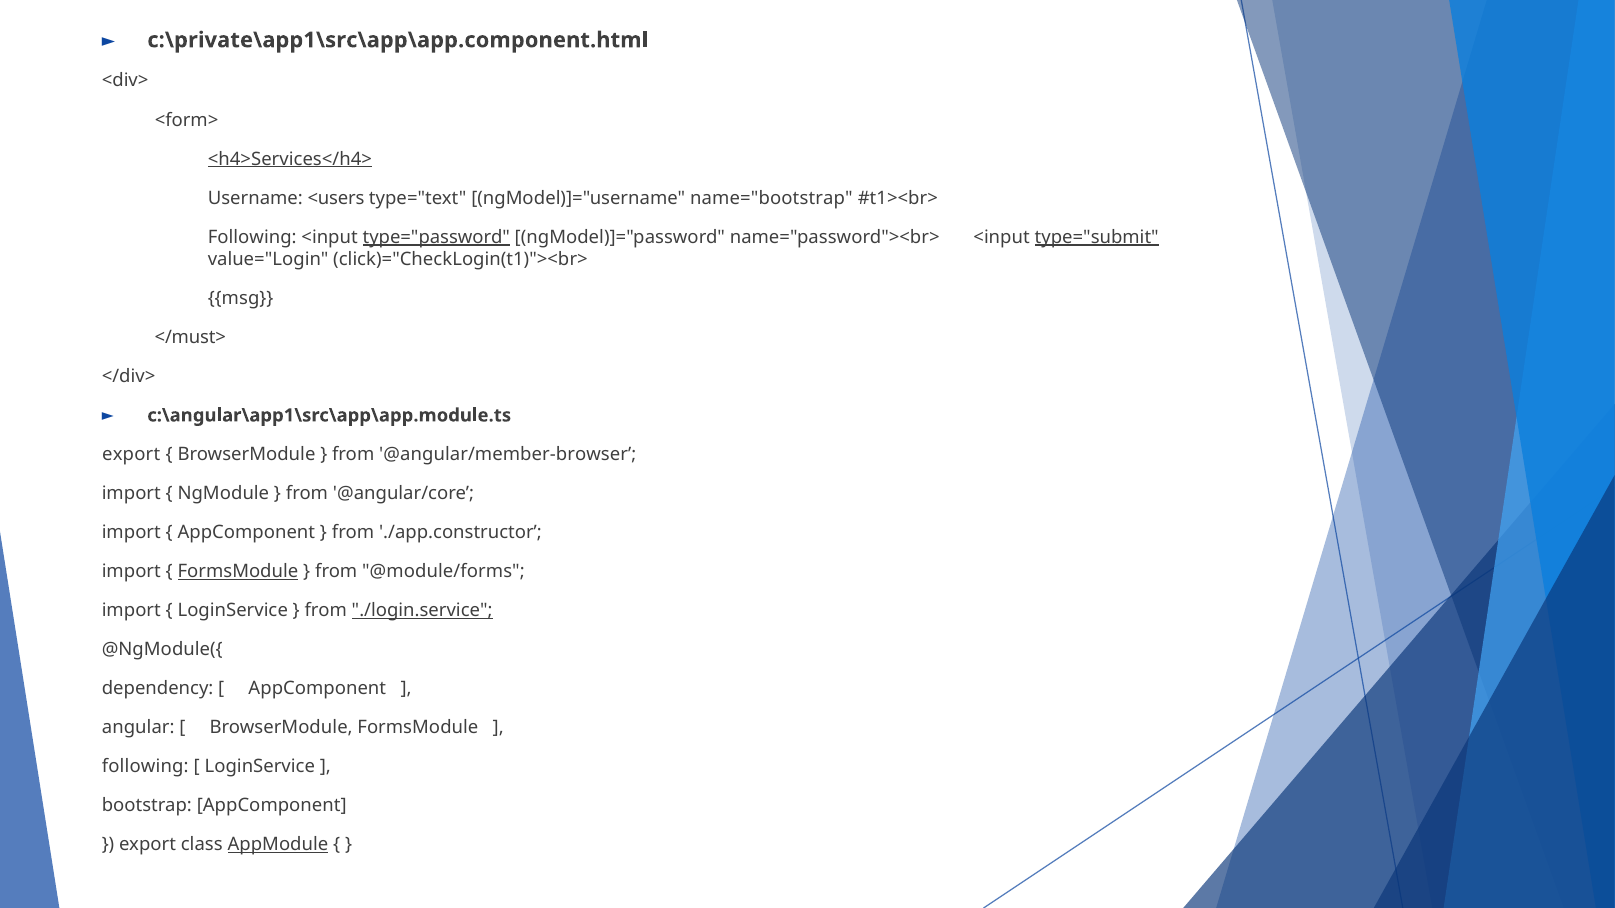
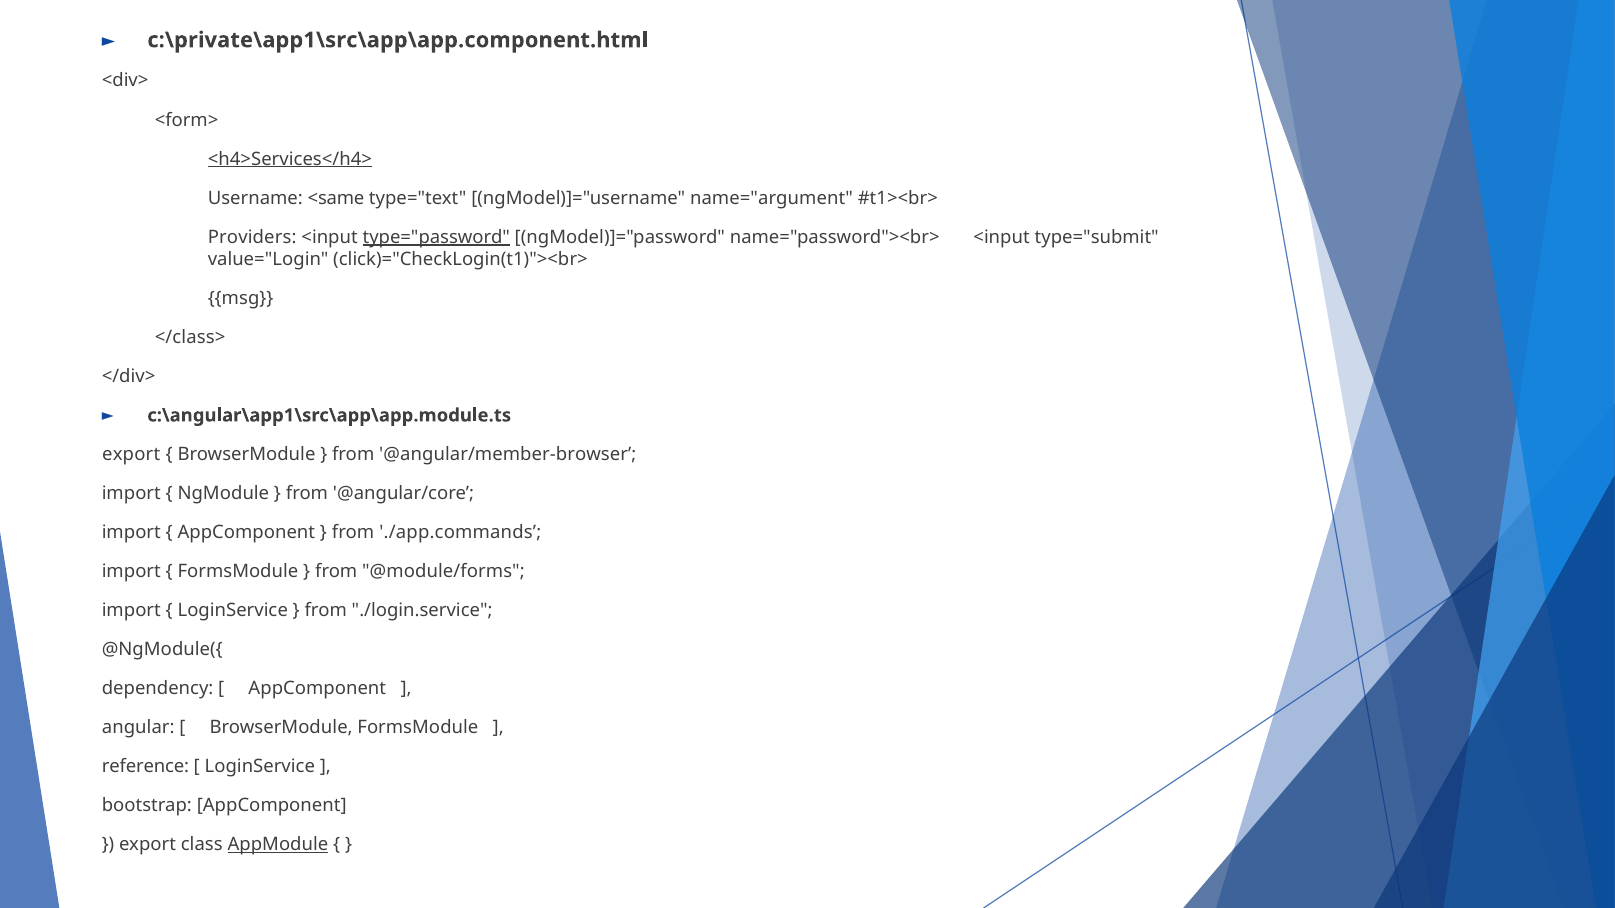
<users: <users -> <same
name="bootstrap: name="bootstrap -> name="argument
Following at (252, 237): Following -> Providers
type="submit underline: present -> none
</must>: </must> -> </class>
./app.constructor: ./app.constructor -> ./app.commands
FormsModule at (238, 572) underline: present -> none
./login.service underline: present -> none
following at (145, 767): following -> reference
